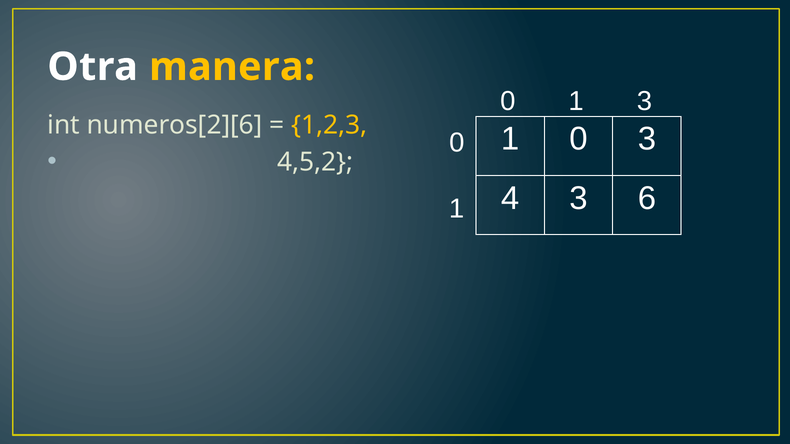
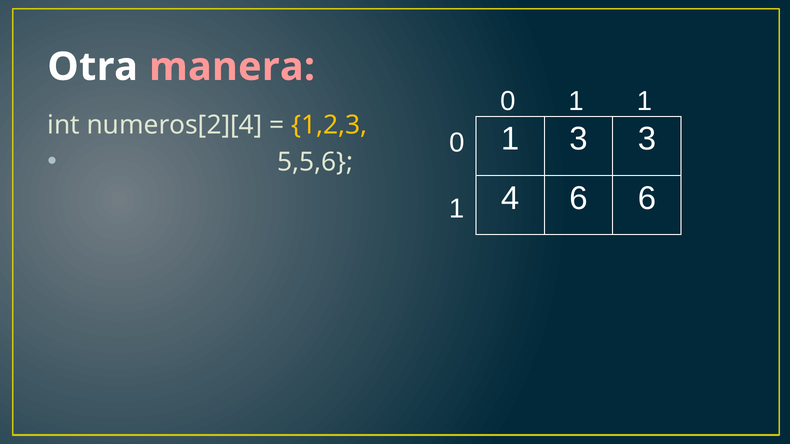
manera colour: yellow -> pink
1 3: 3 -> 1
numeros[2][6: numeros[2][6 -> numeros[2][4
0 at (579, 139): 0 -> 3
4,5,2: 4,5,2 -> 5,5,6
4 3: 3 -> 6
